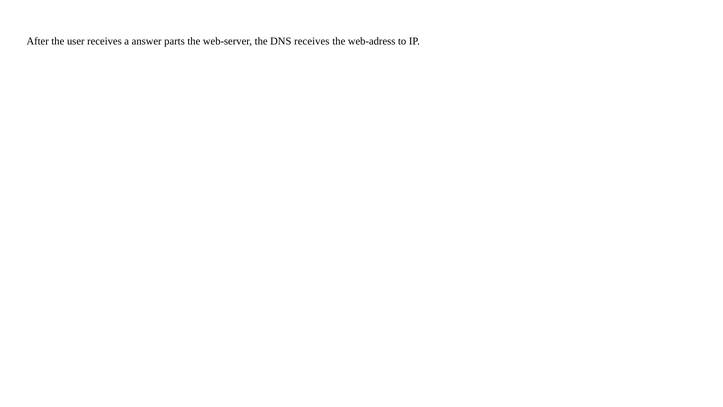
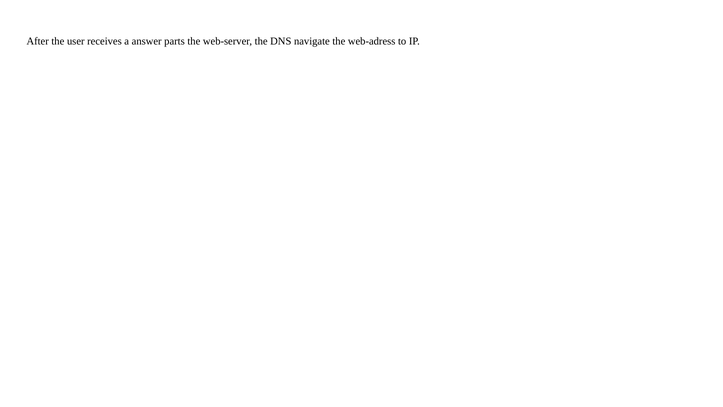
DNS receives: receives -> navigate
